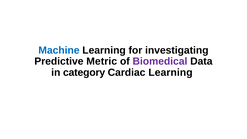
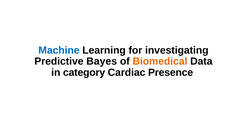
Metric: Metric -> Bayes
Biomedical colour: purple -> orange
Cardiac Learning: Learning -> Presence
